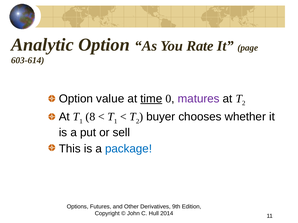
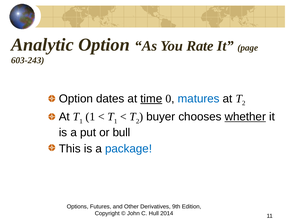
603-614: 603-614 -> 603-243
value: value -> dates
matures colour: purple -> blue
8 at (90, 117): 8 -> 1
whether underline: none -> present
sell: sell -> bull
